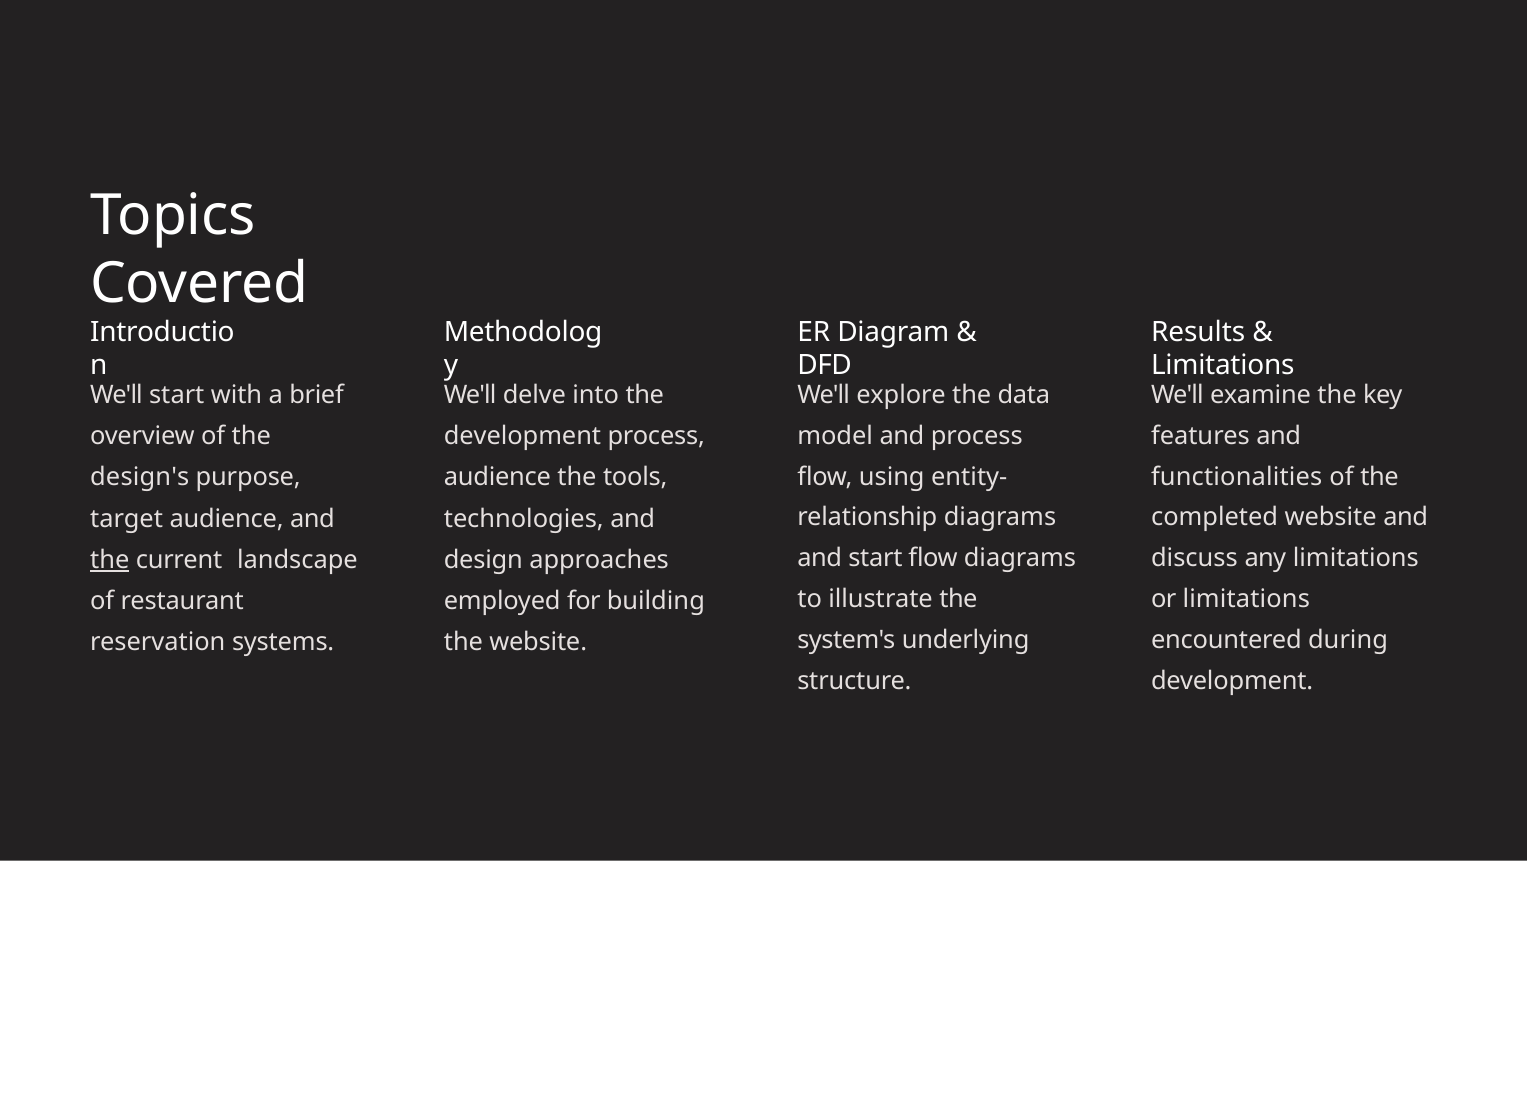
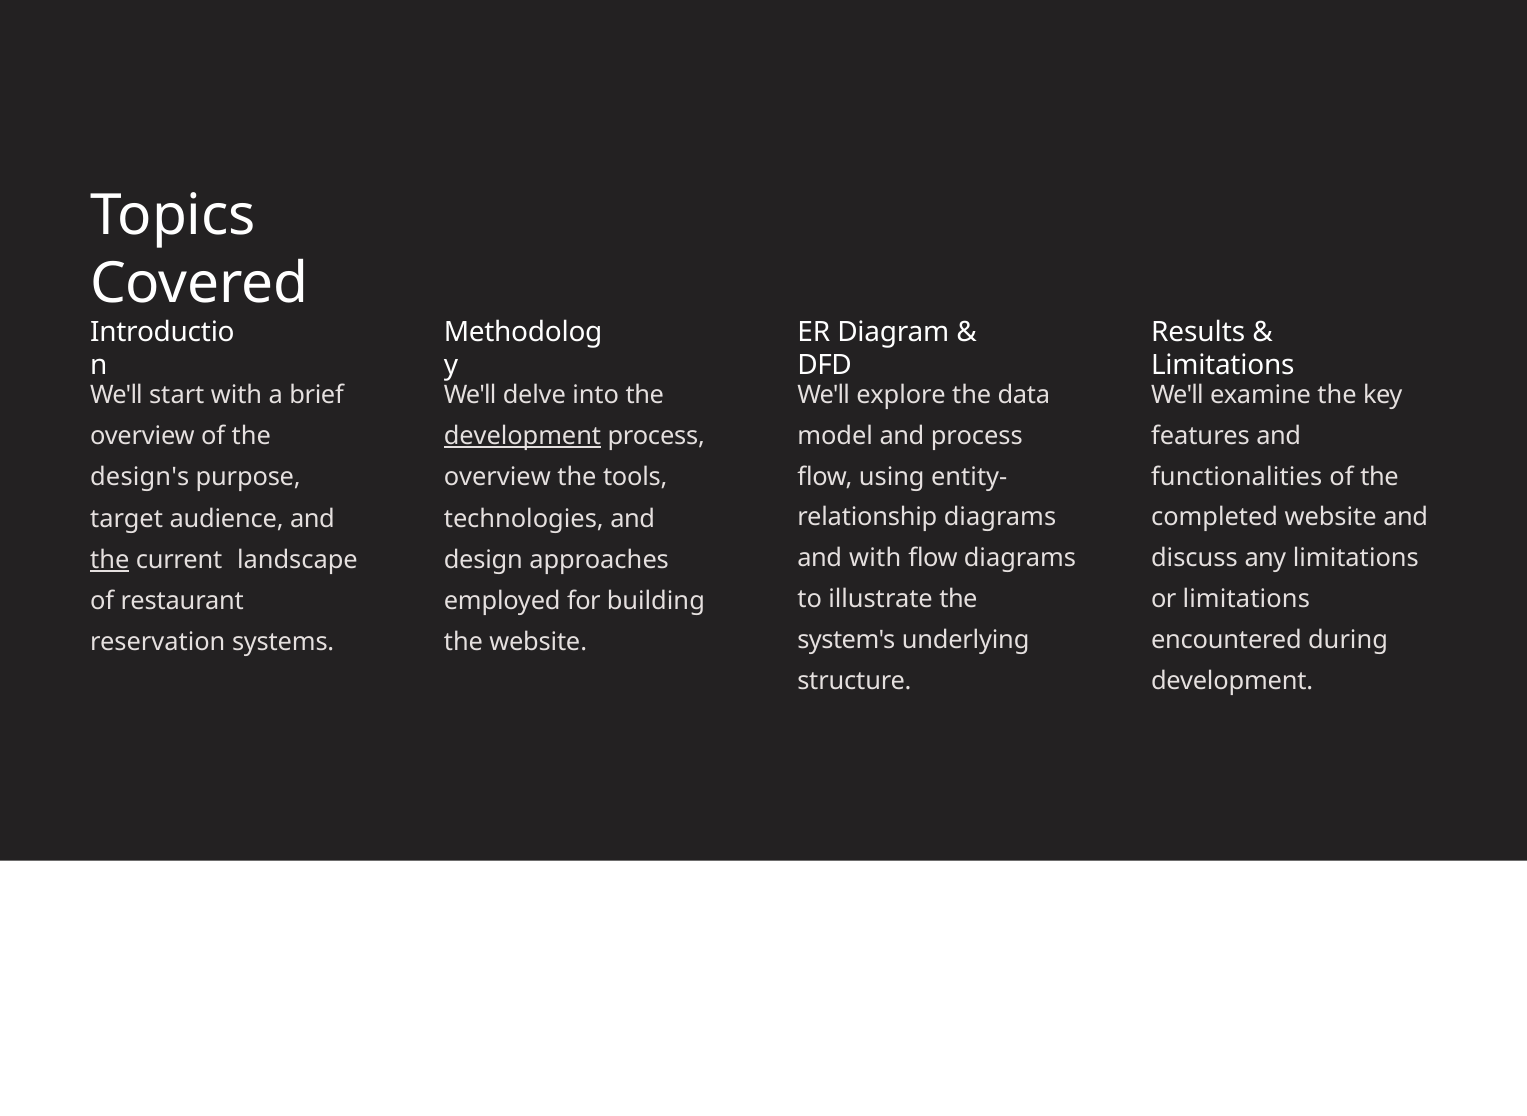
development at (522, 436) underline: none -> present
audience at (497, 477): audience -> overview
and start: start -> with
